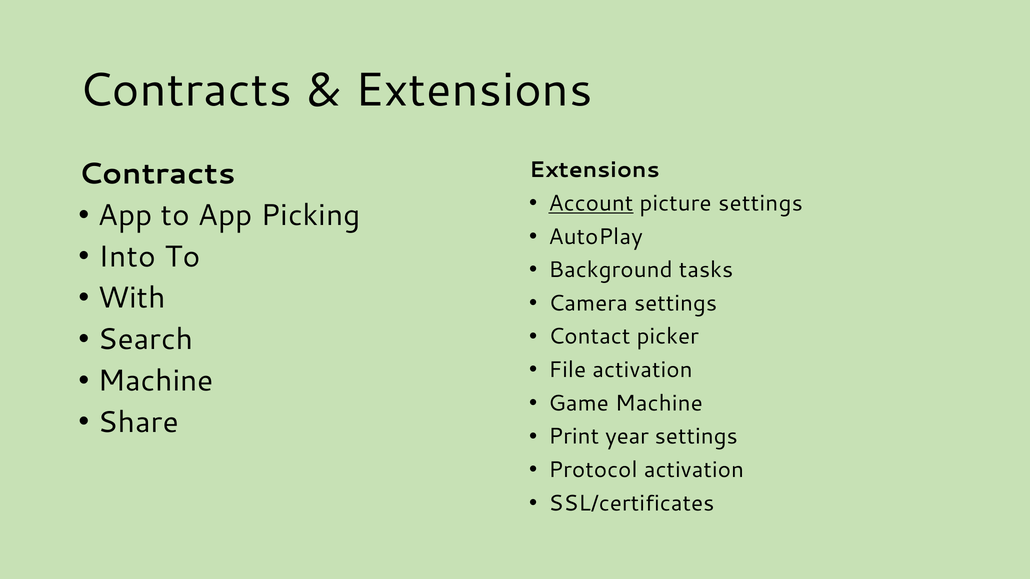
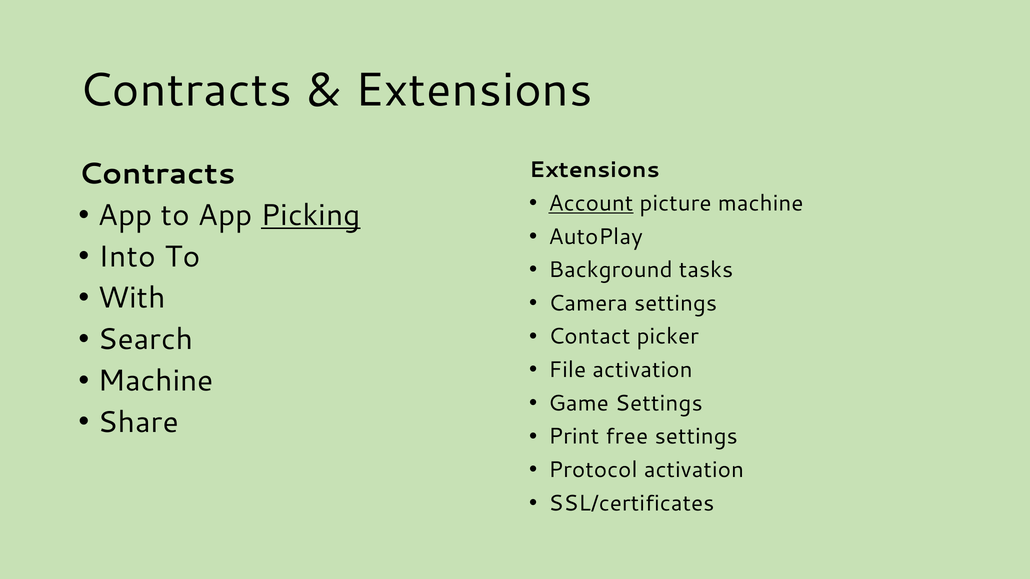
picture settings: settings -> machine
Picking underline: none -> present
Game Machine: Machine -> Settings
year: year -> free
